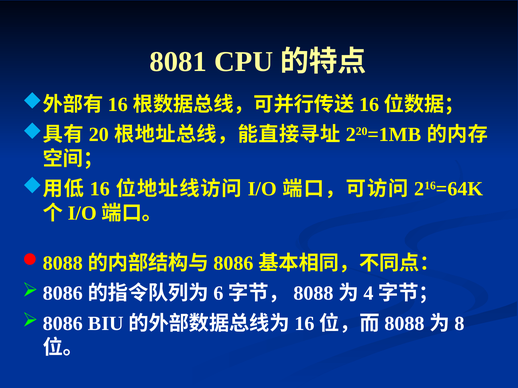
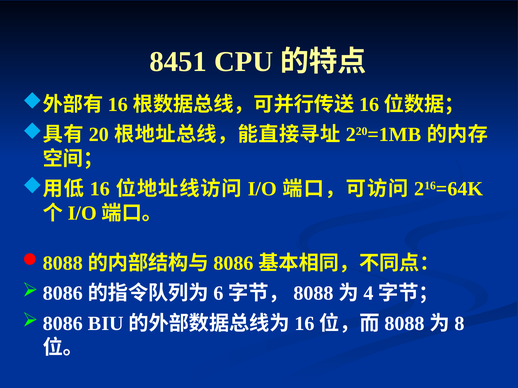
8081: 8081 -> 8451
